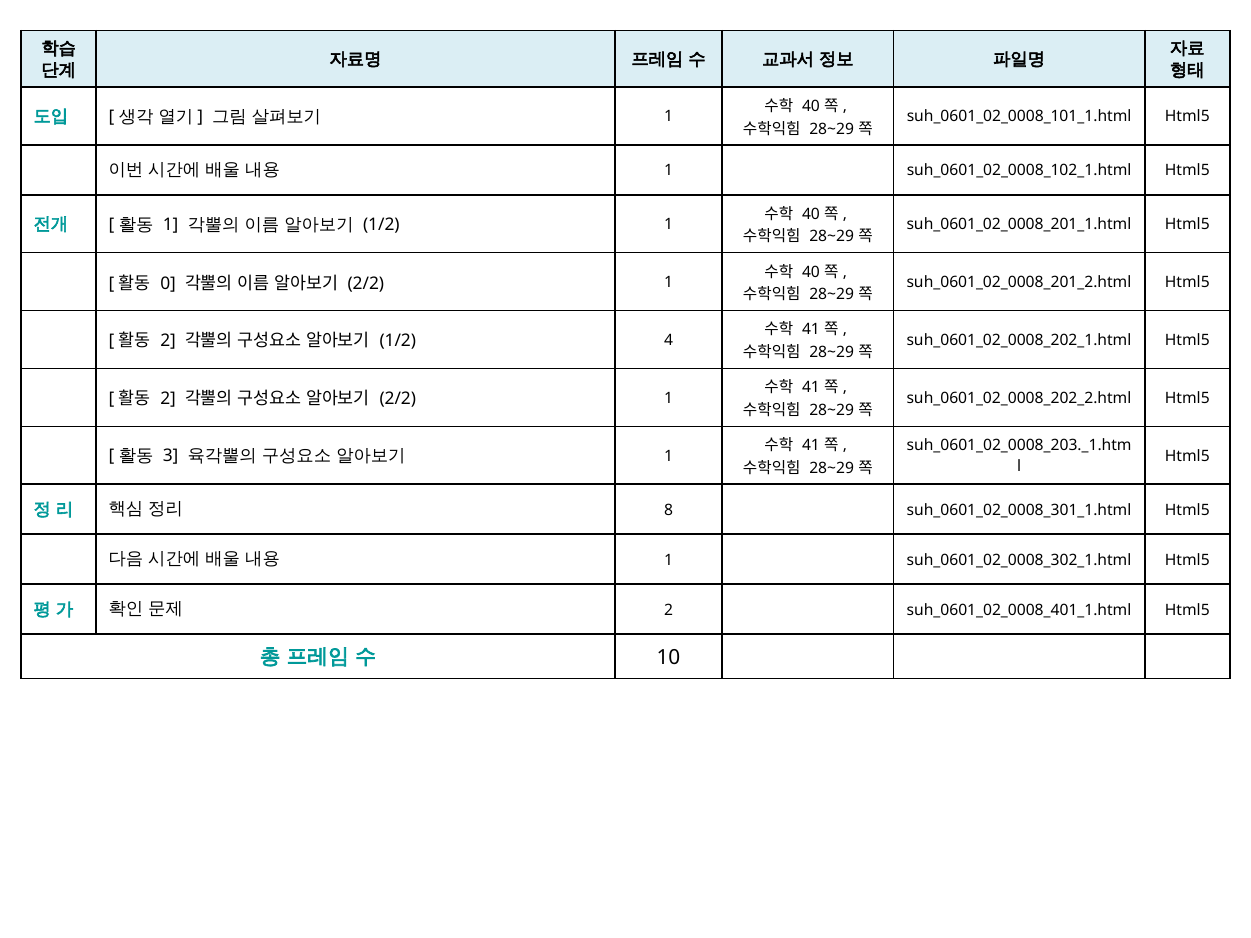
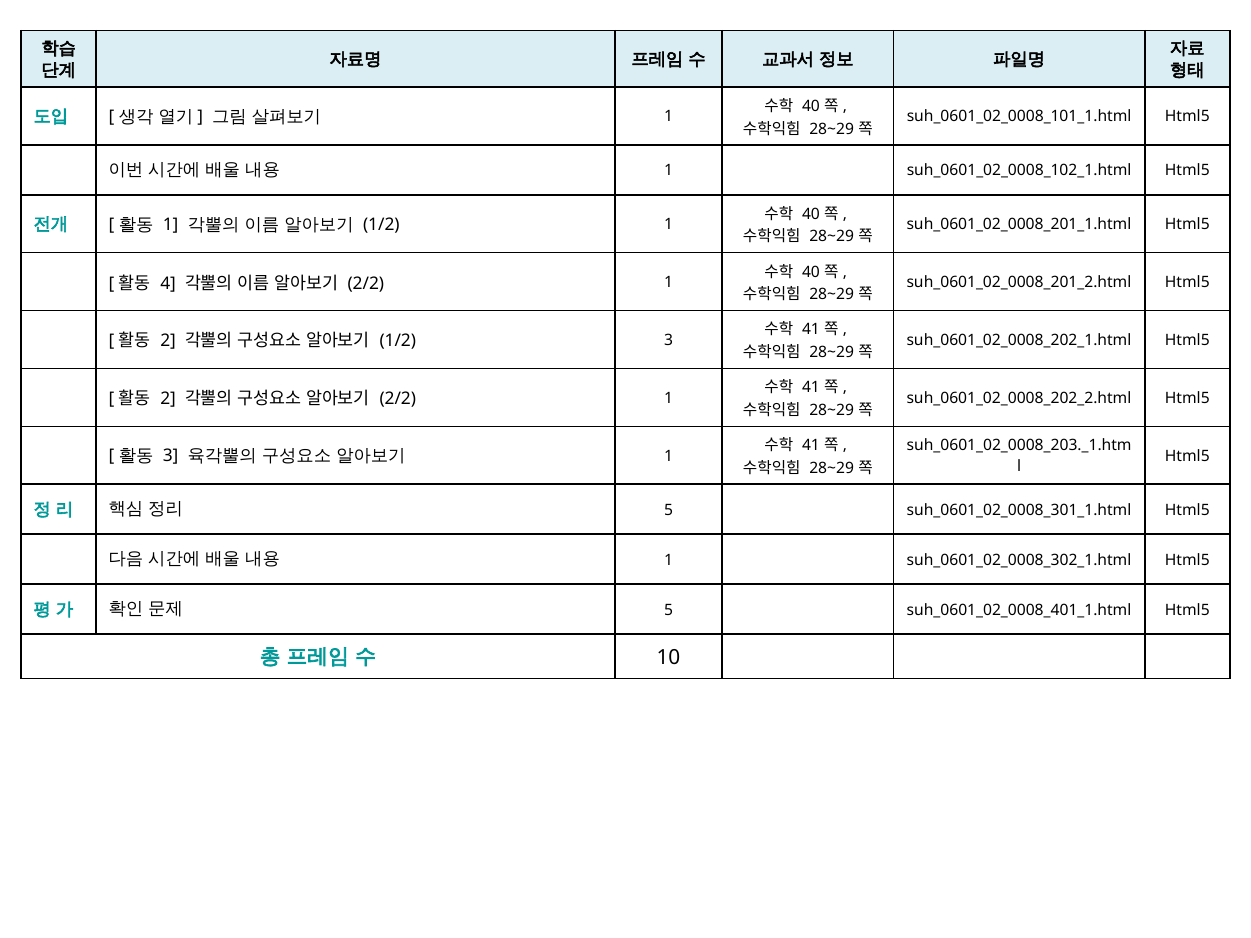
0: 0 -> 4
1/2 4: 4 -> 3
8 at (669, 510): 8 -> 5
2 at (669, 610): 2 -> 5
